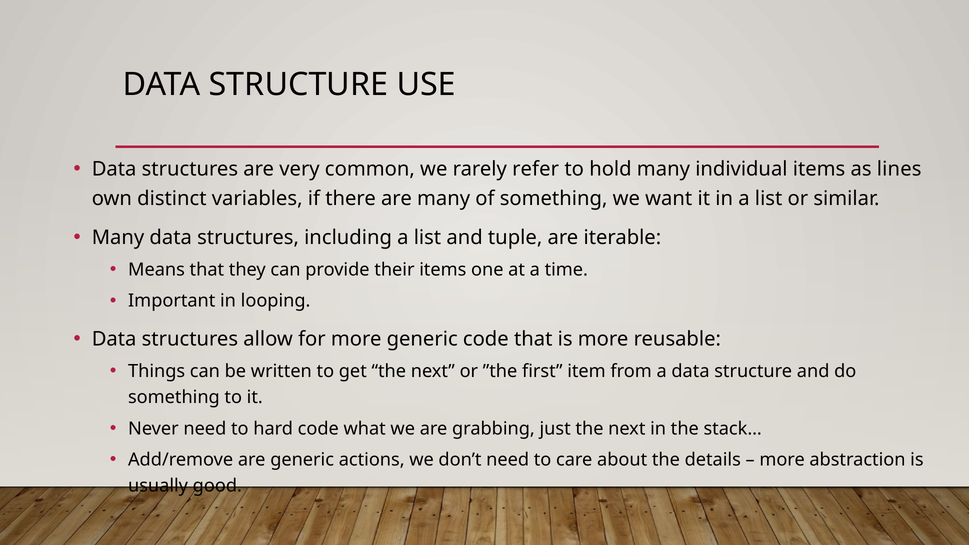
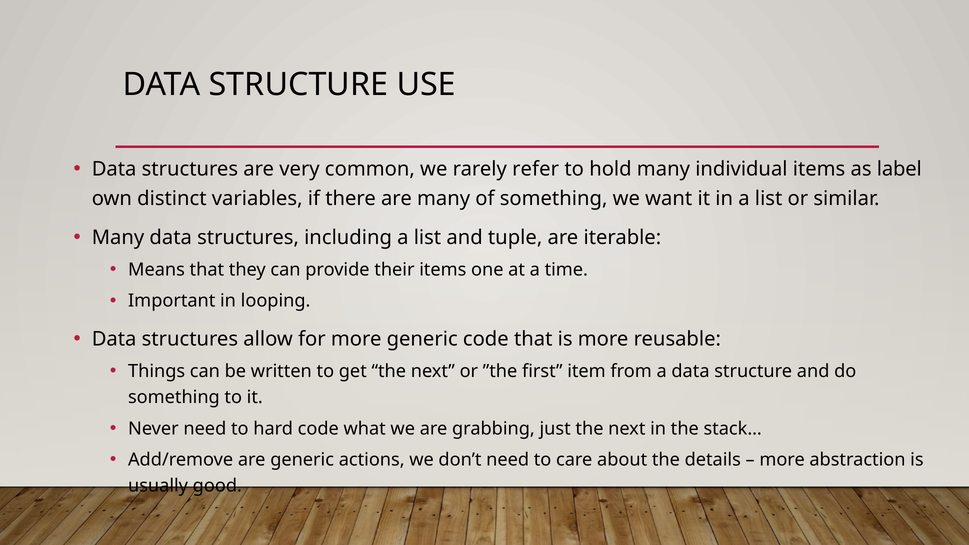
lines: lines -> label
